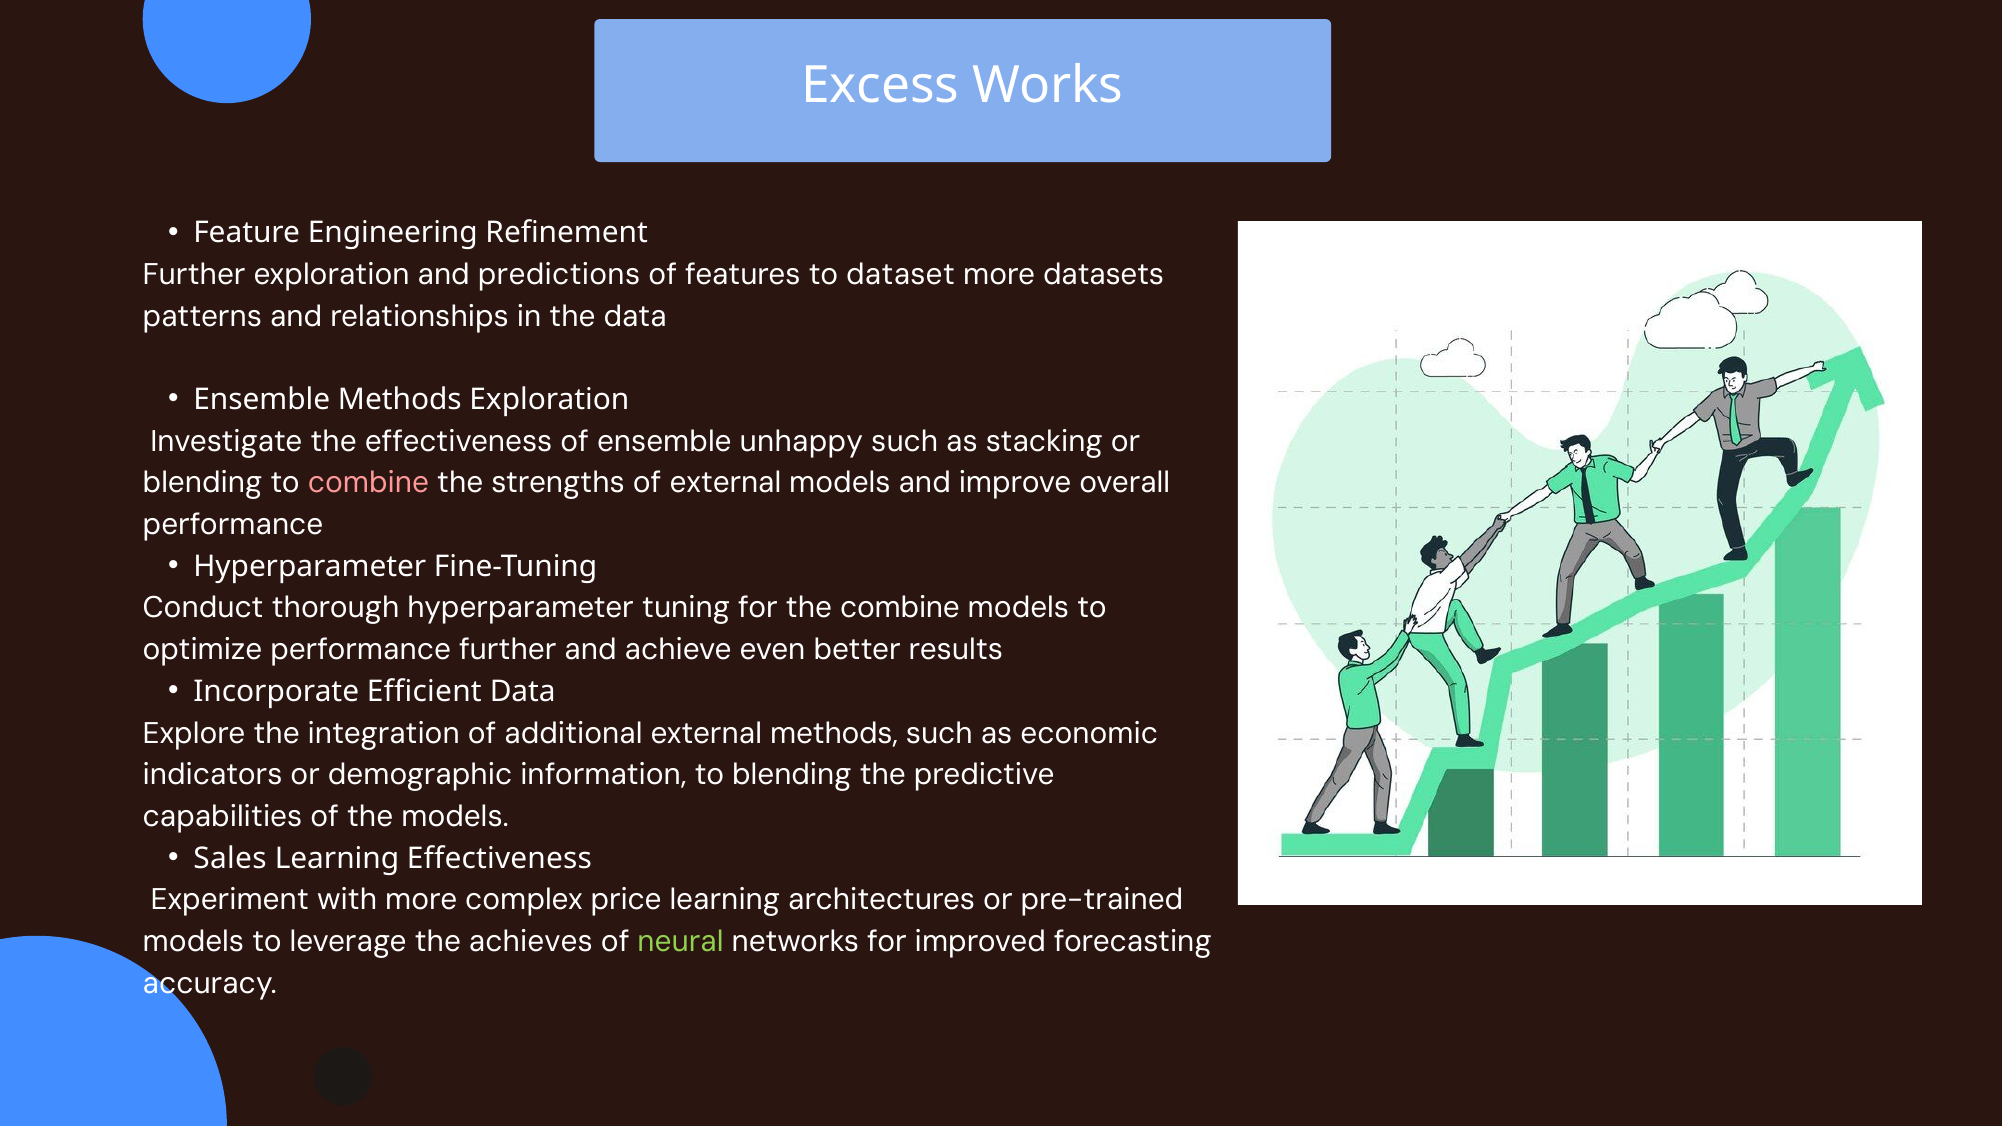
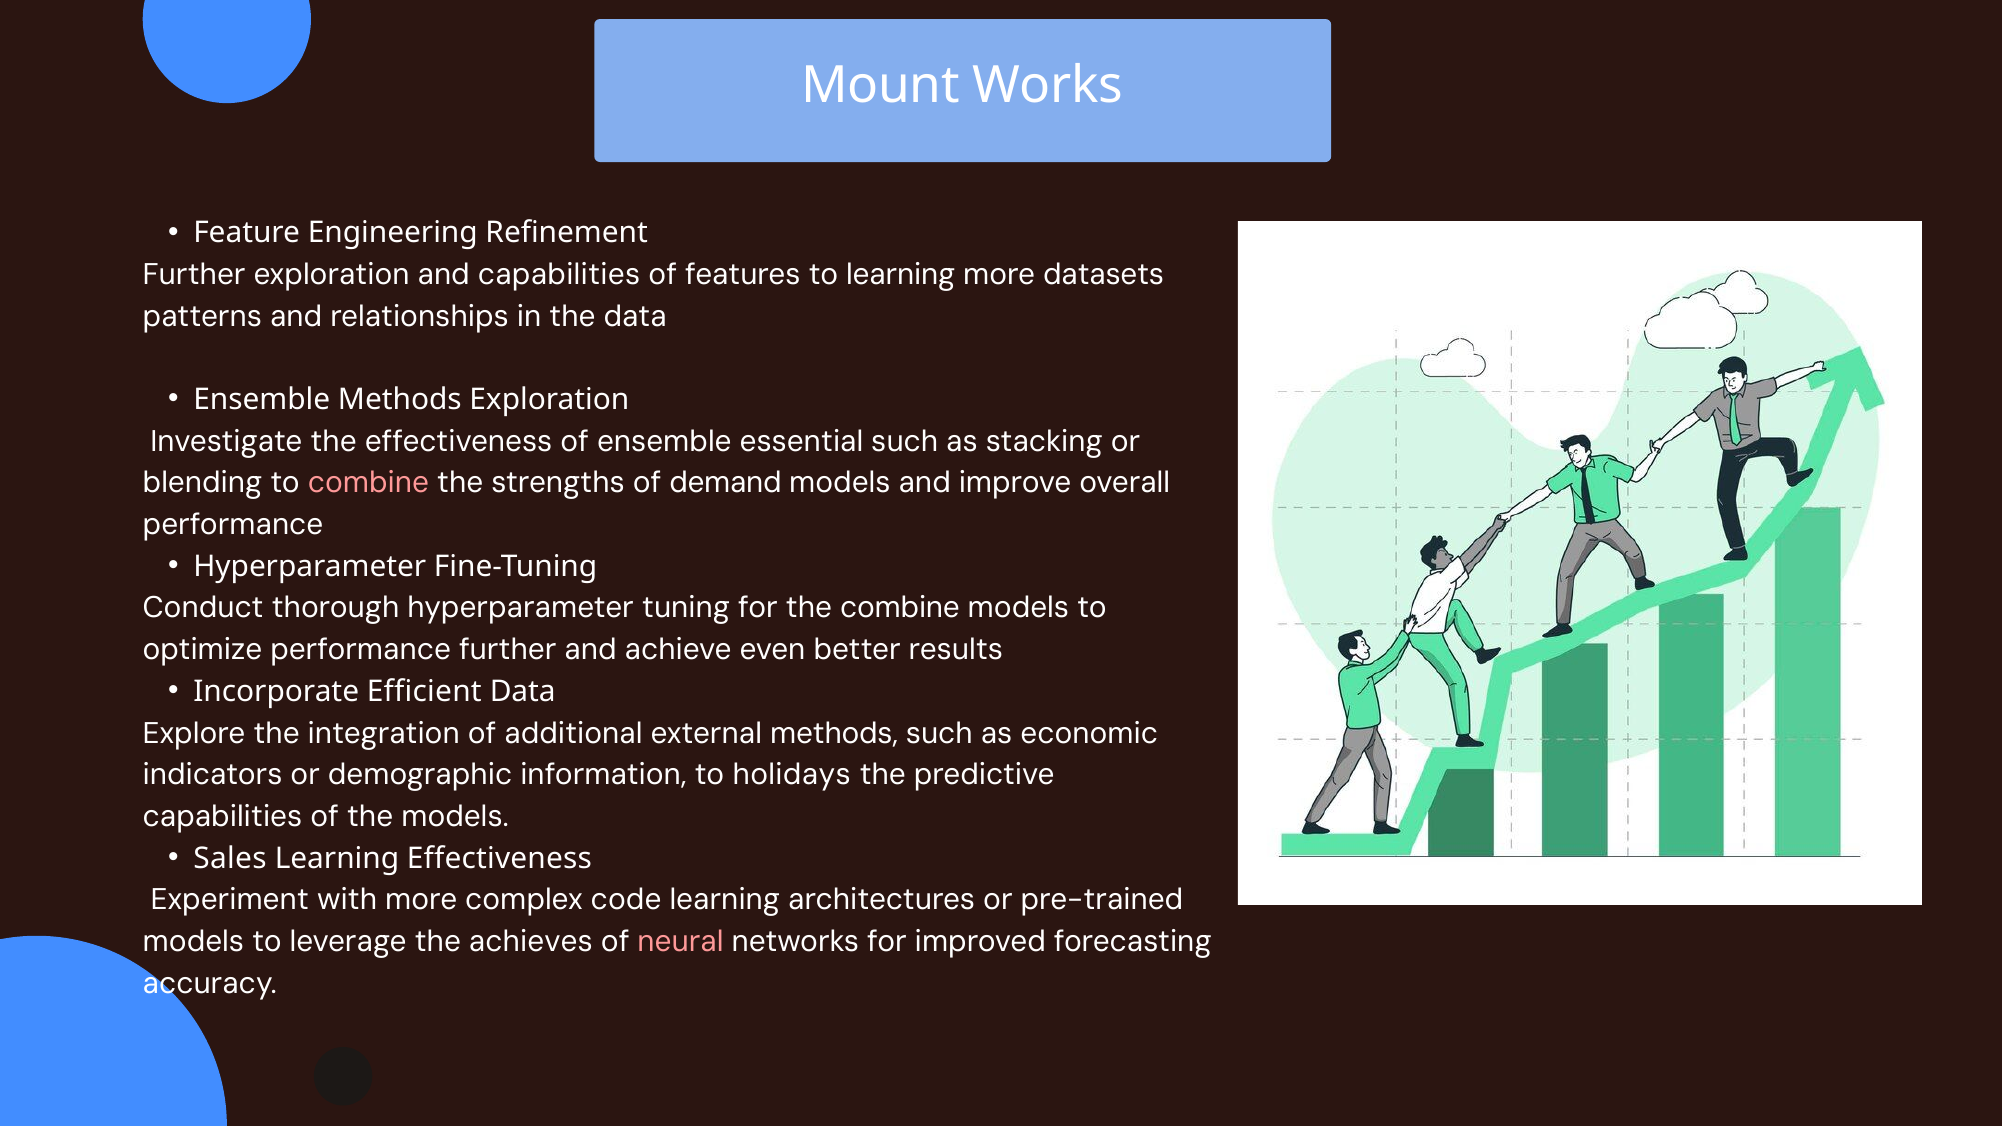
Excess: Excess -> Mount
and predictions: predictions -> capabilities
to dataset: dataset -> learning
unhappy: unhappy -> essential
of external: external -> demand
to blending: blending -> holidays
price: price -> code
neural colour: light green -> pink
